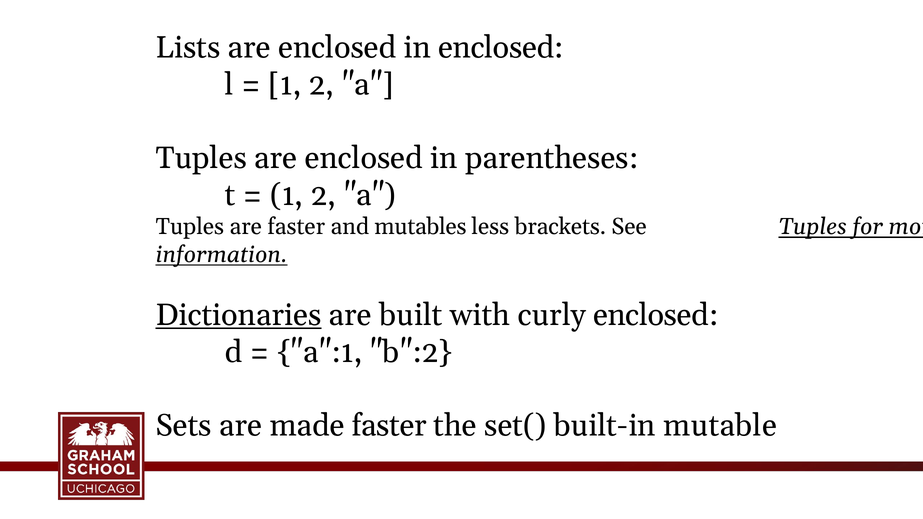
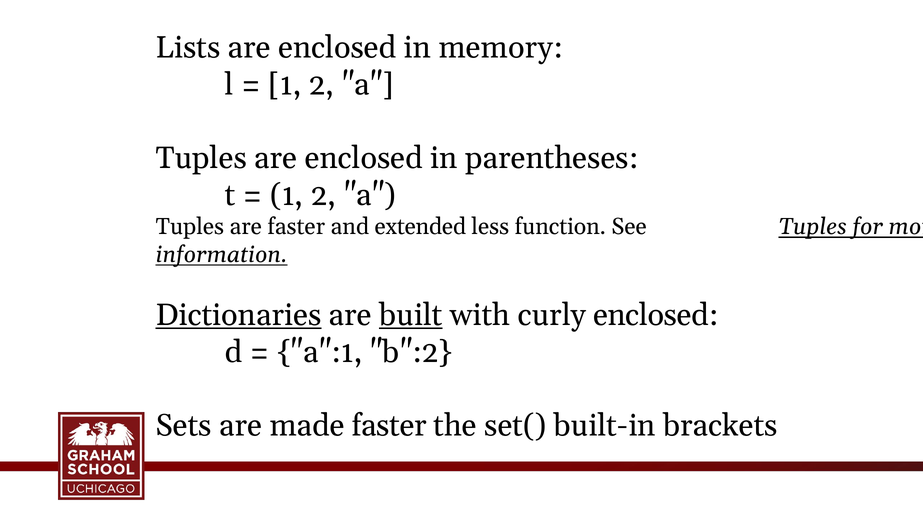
in enclosed: enclosed -> memory
mutables: mutables -> extended
brackets: brackets -> function
built underline: none -> present
mutable: mutable -> brackets
